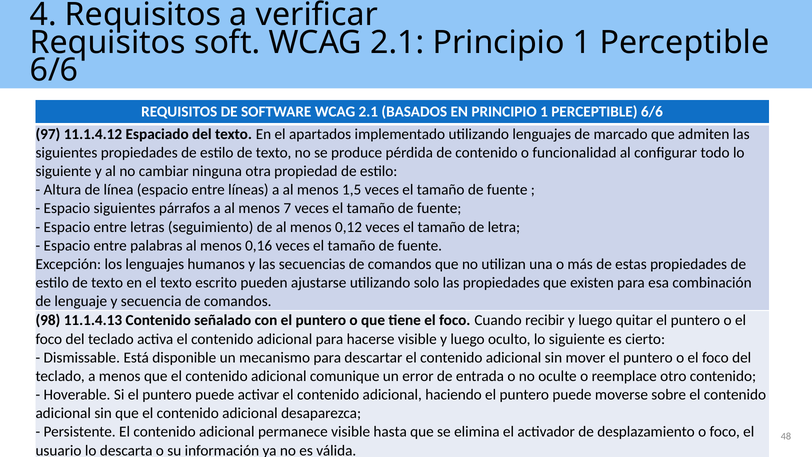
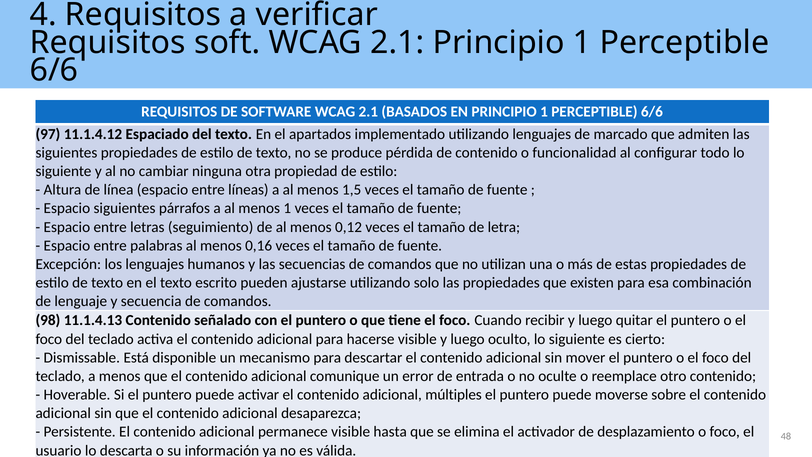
menos 7: 7 -> 1
haciendo: haciendo -> múltiples
